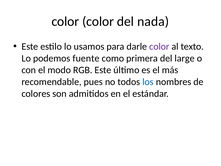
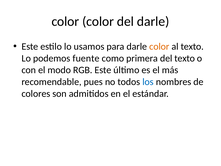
del nada: nada -> darle
color at (159, 46) colour: purple -> orange
del large: large -> texto
